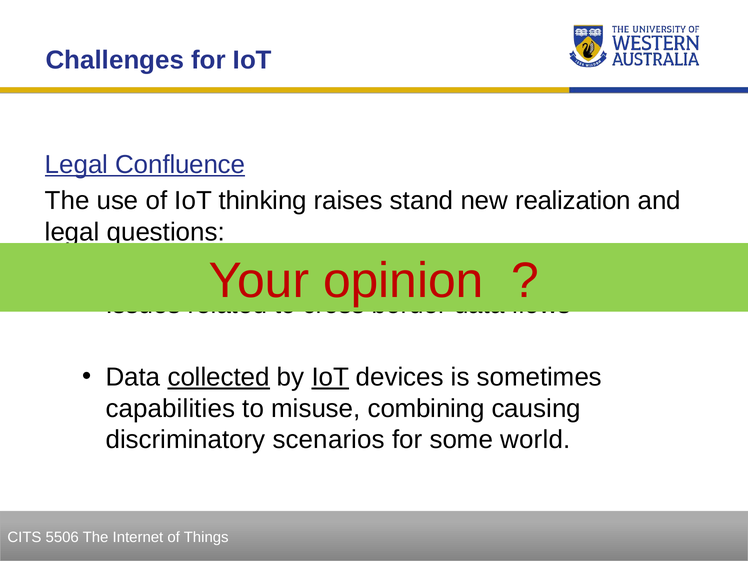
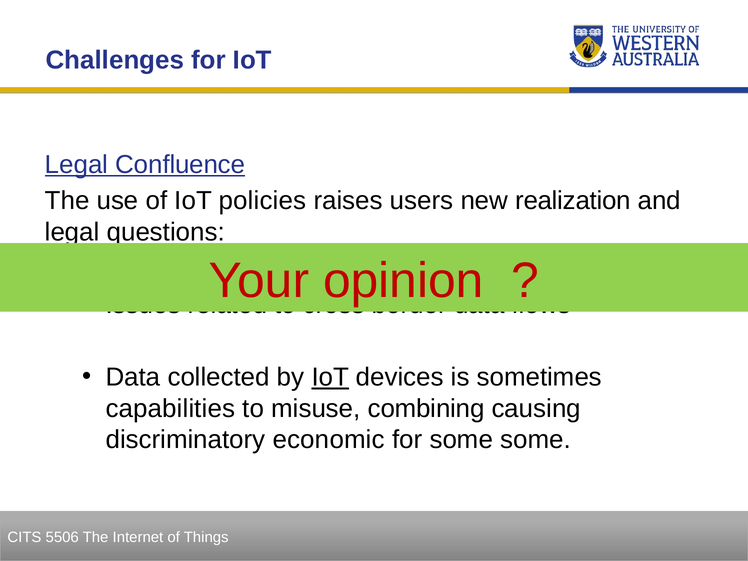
thinking: thinking -> policies
stand: stand -> users
collected underline: present -> none
scenarios: scenarios -> economic
some world: world -> some
